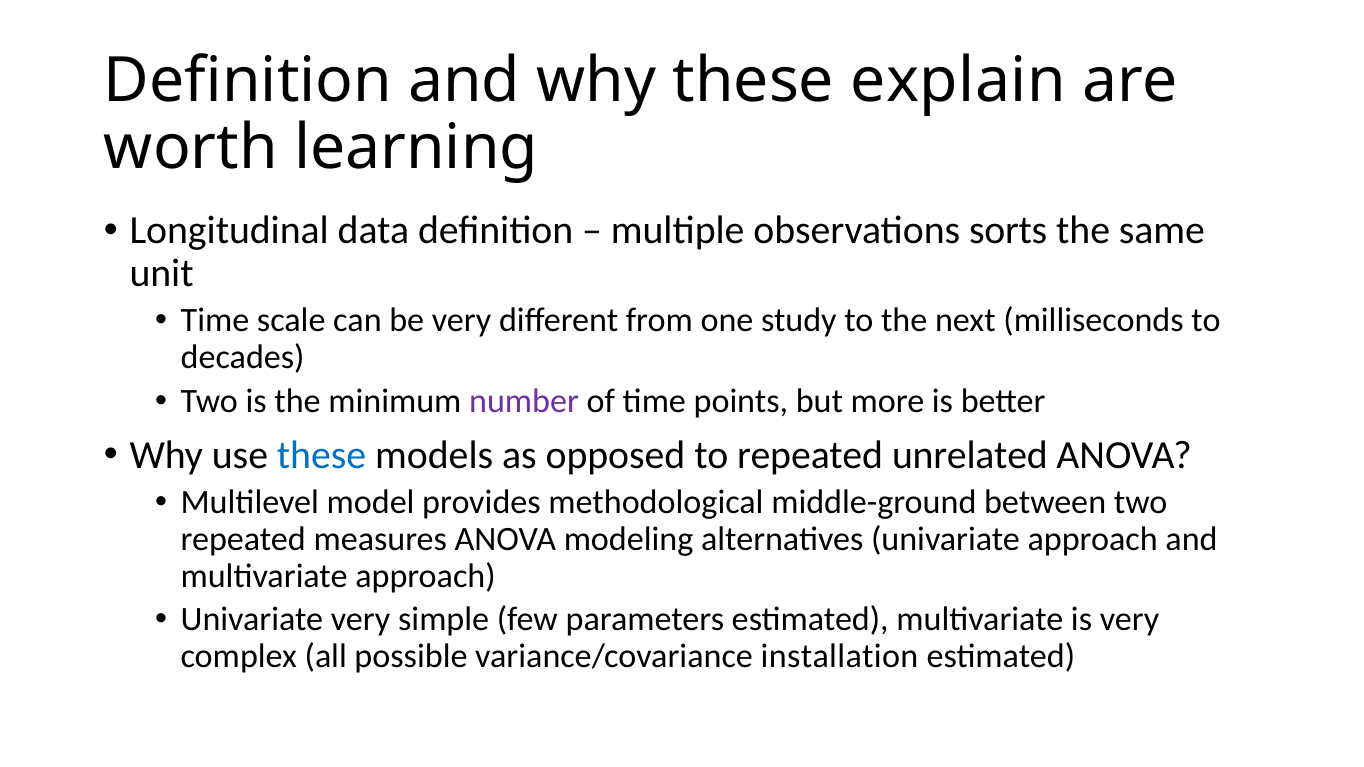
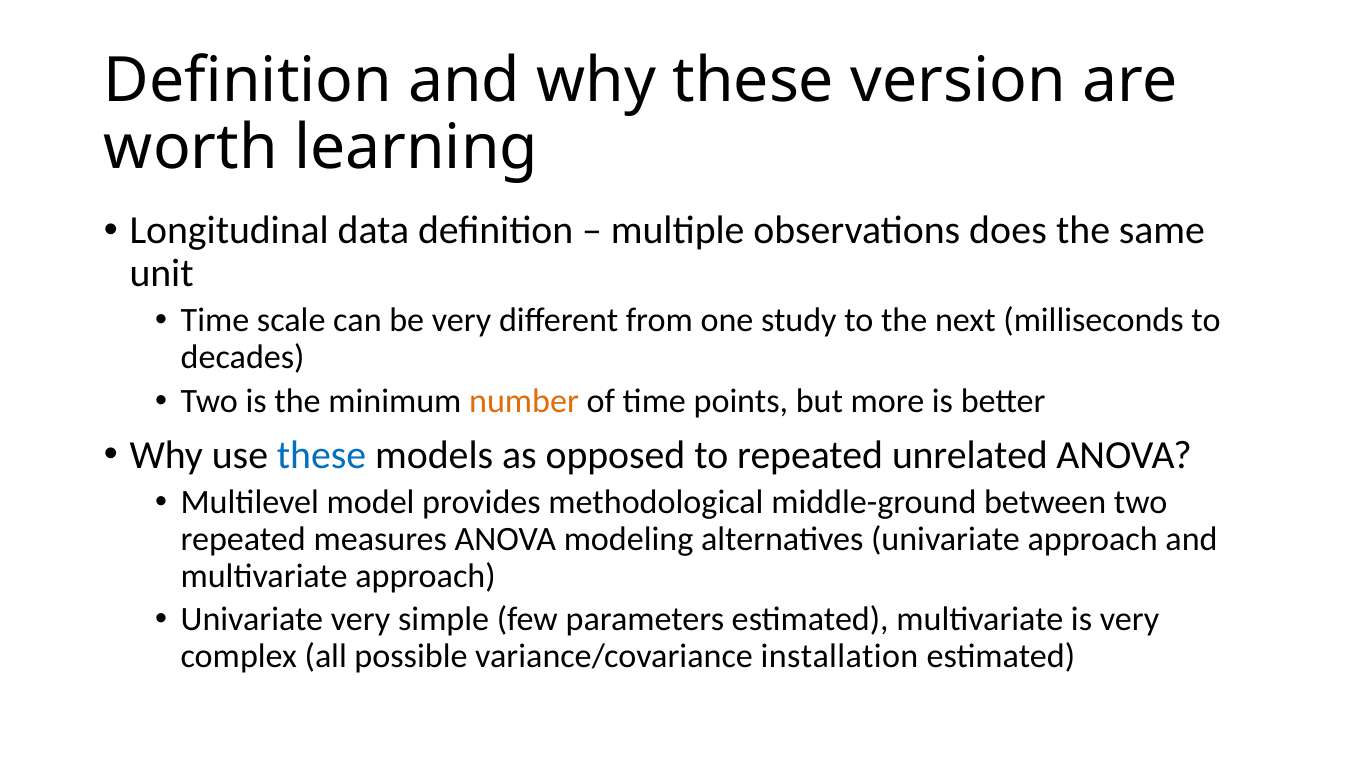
explain: explain -> version
sorts: sorts -> does
number colour: purple -> orange
